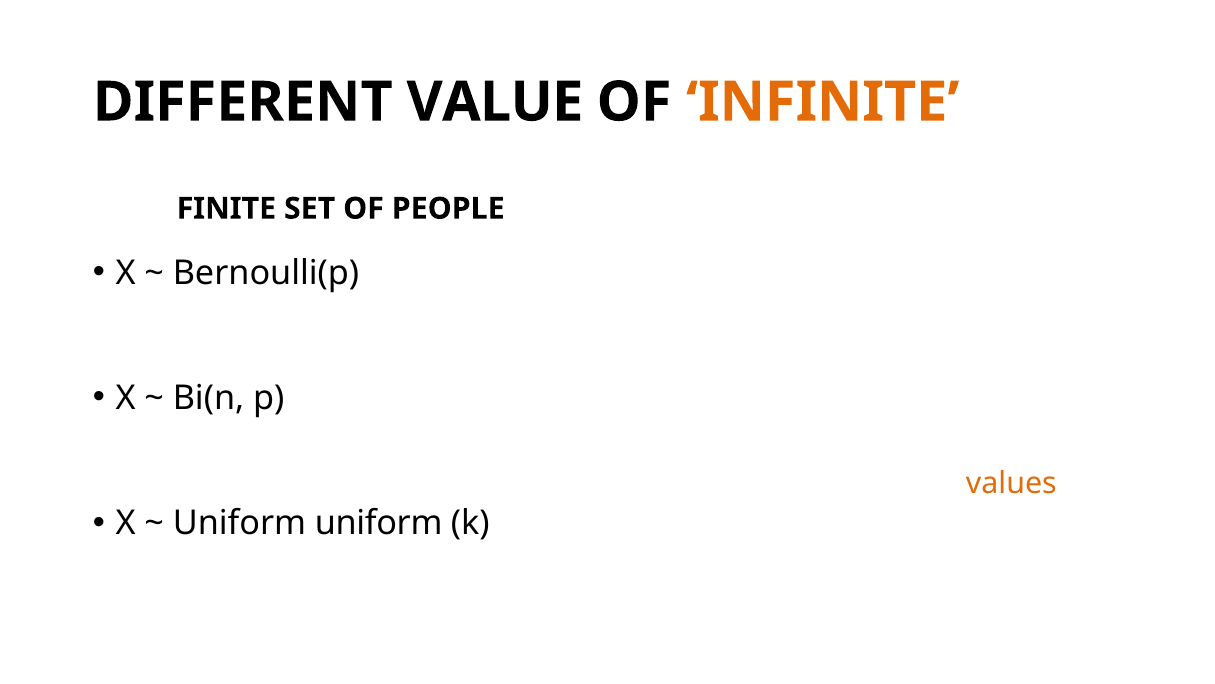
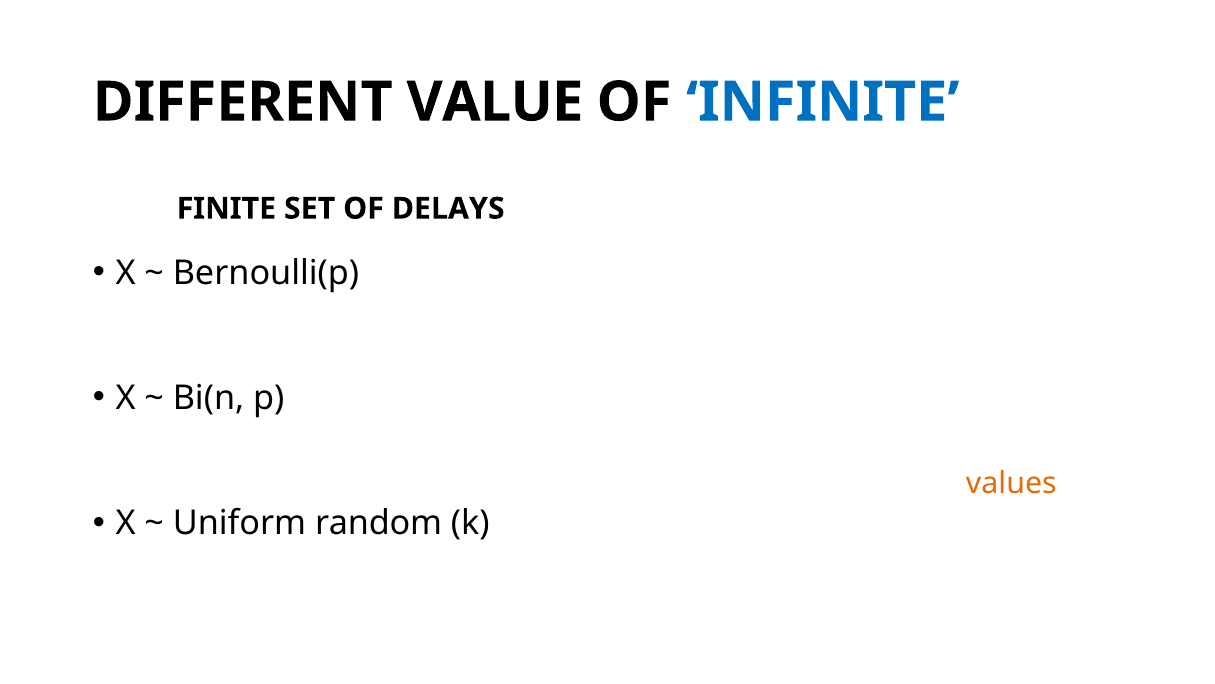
INFINITE at (823, 102) colour: orange -> blue
OF PEOPLE: PEOPLE -> DELAYS
Uniform uniform: uniform -> random
